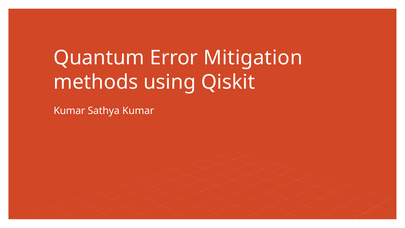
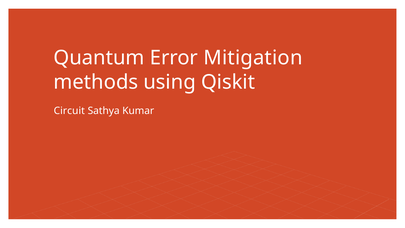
Kumar at (69, 111): Kumar -> Circuit
